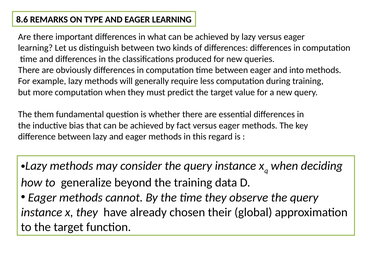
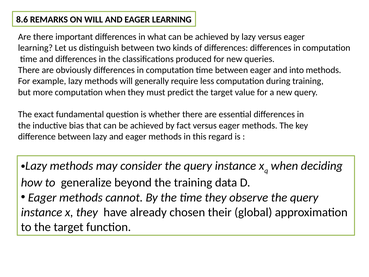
ON TYPE: TYPE -> WILL
them: them -> exact
